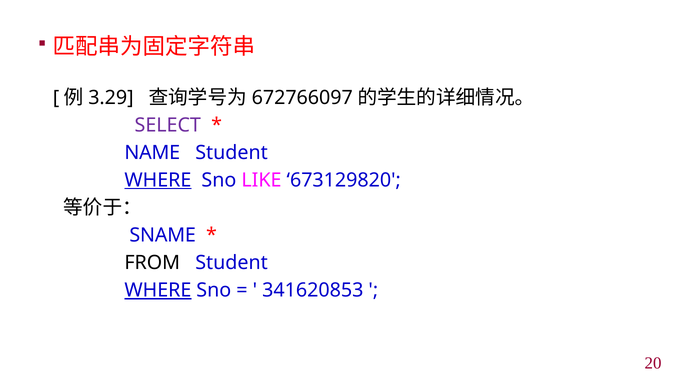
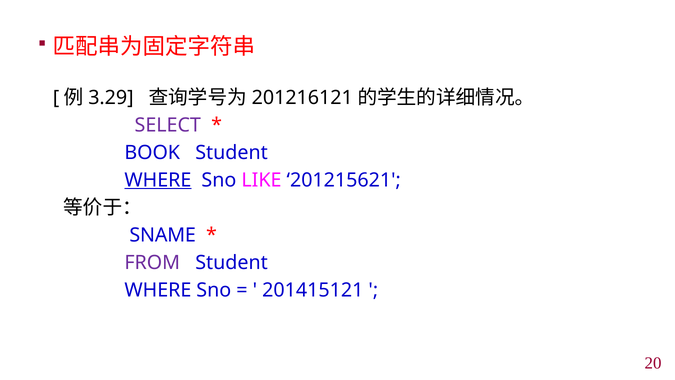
672766097: 672766097 -> 201216121
NAME: NAME -> BOOK
673129820: 673129820 -> 201215621
FROM colour: black -> purple
WHERE at (158, 290) underline: present -> none
341620853: 341620853 -> 201415121
